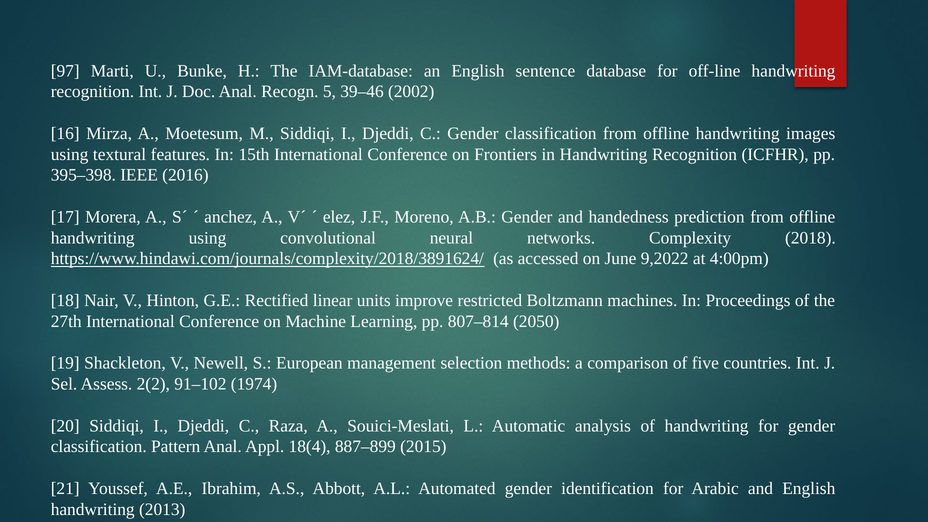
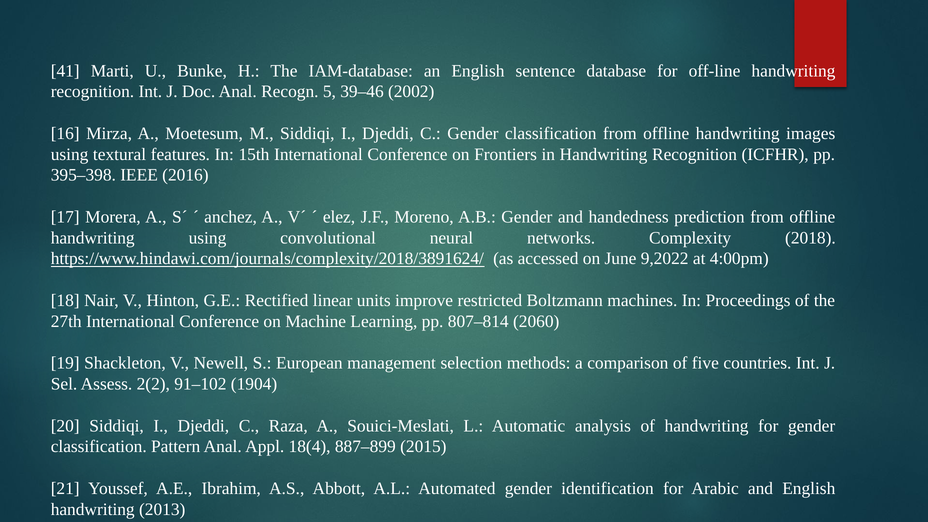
97: 97 -> 41
2050: 2050 -> 2060
1974: 1974 -> 1904
